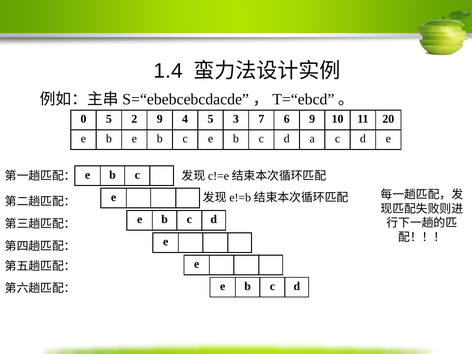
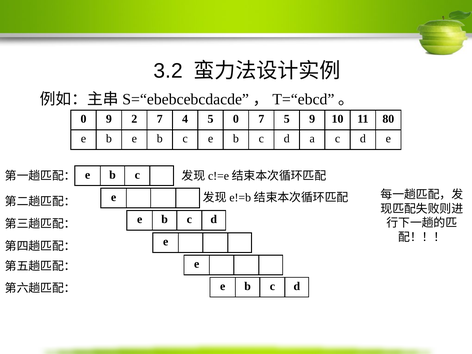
1.4: 1.4 -> 3.2
0 5: 5 -> 9
2 9: 9 -> 7
5 3: 3 -> 0
7 6: 6 -> 5
20: 20 -> 80
